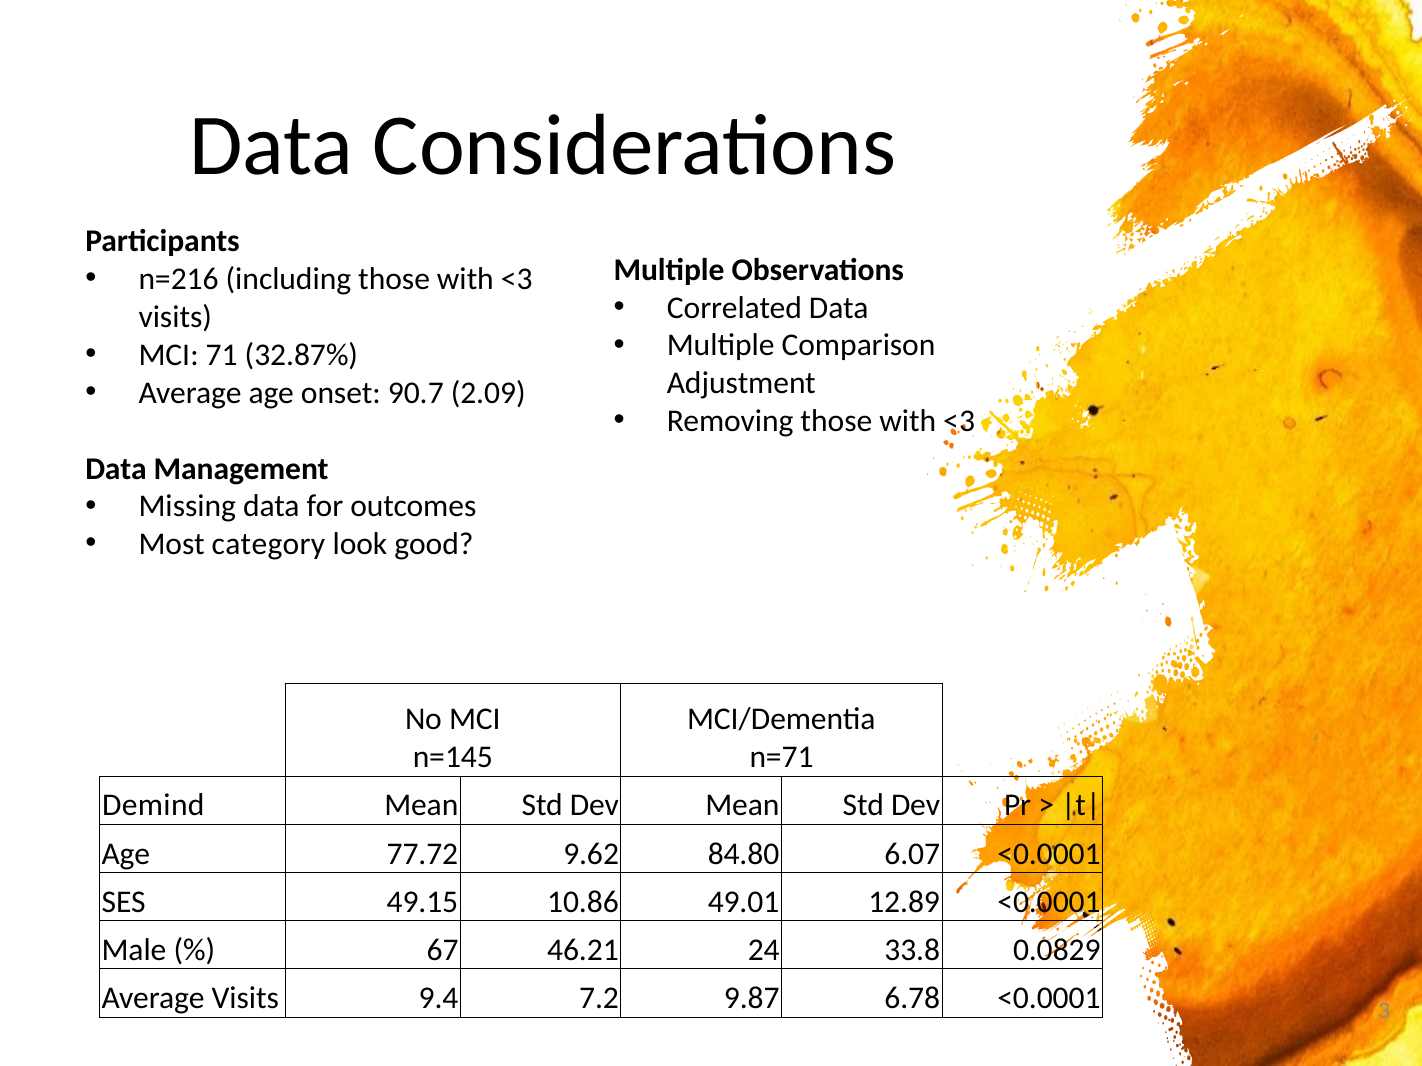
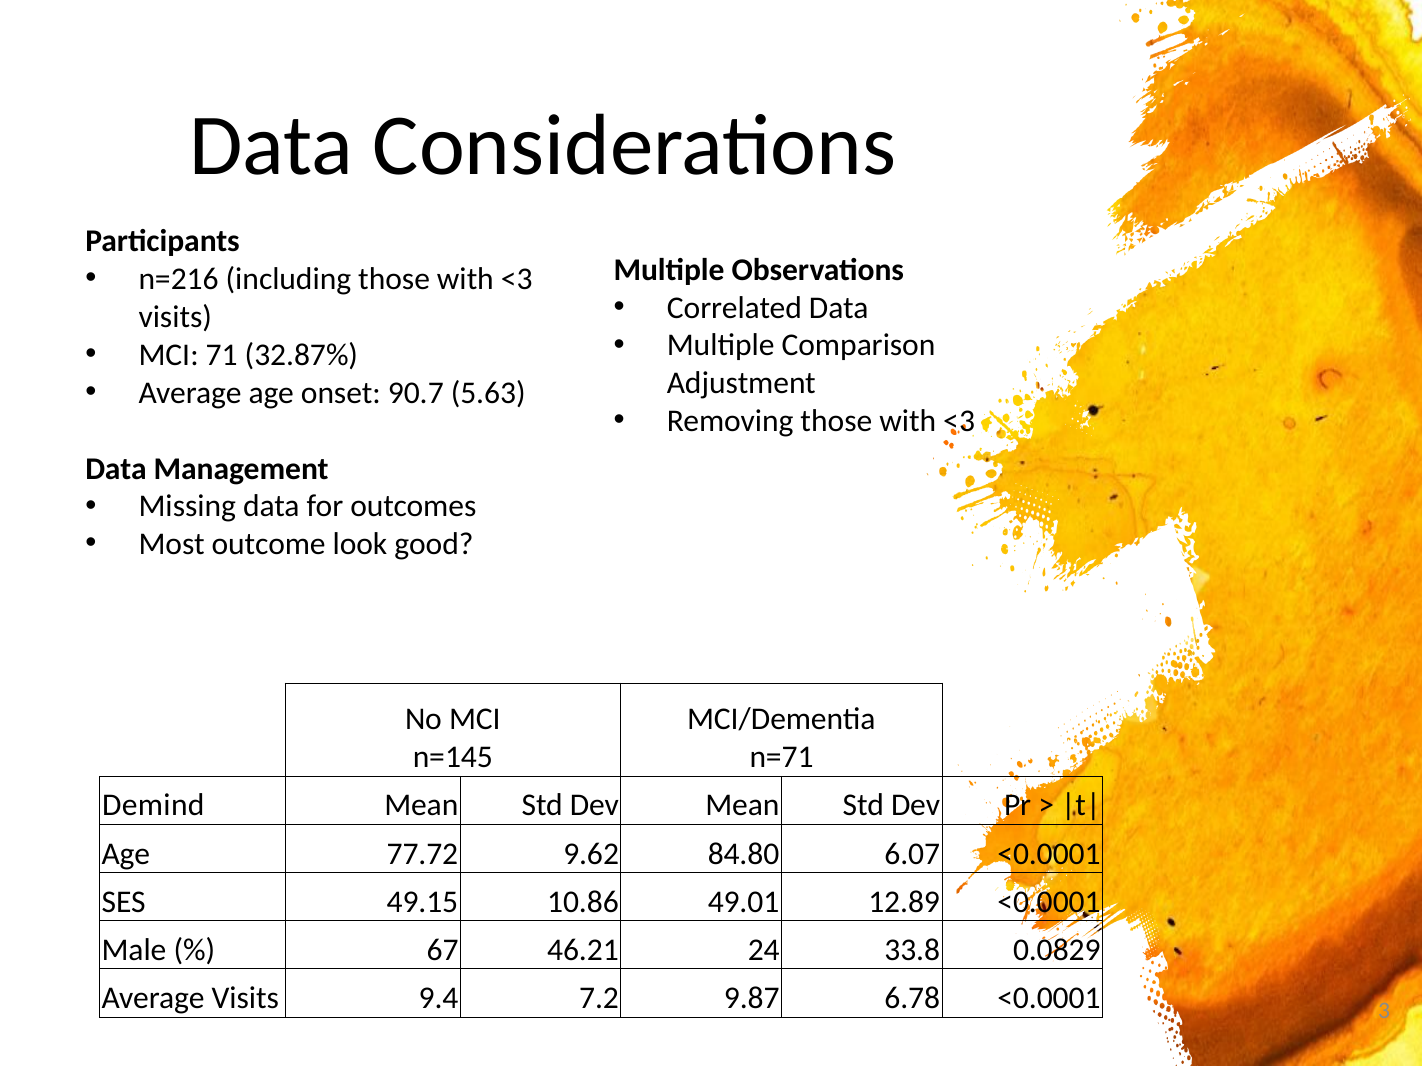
2.09: 2.09 -> 5.63
category: category -> outcome
